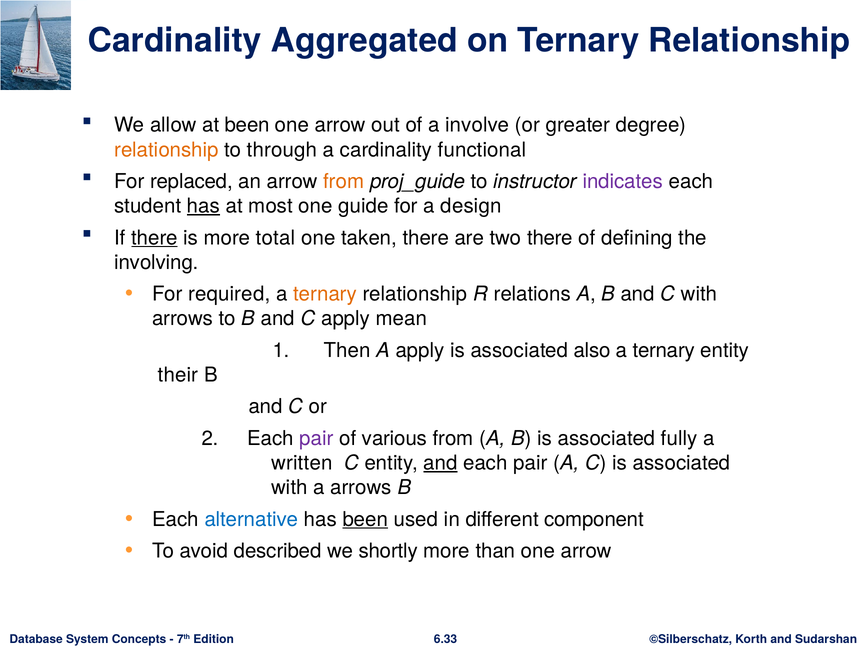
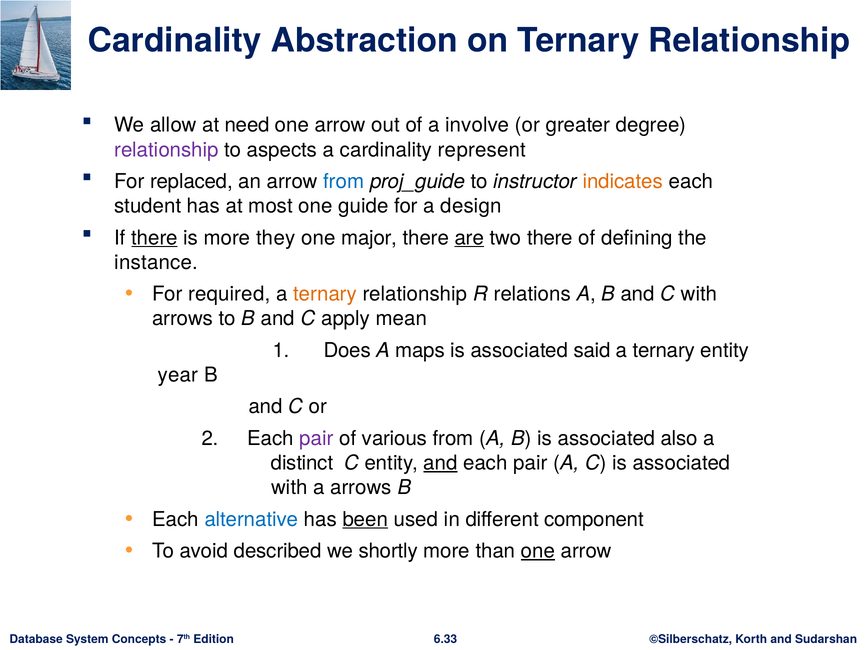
Aggregated: Aggregated -> Abstraction
at been: been -> need
relationship at (166, 150) colour: orange -> purple
through: through -> aspects
functional: functional -> represent
from at (344, 181) colour: orange -> blue
indicates colour: purple -> orange
has at (203, 206) underline: present -> none
total: total -> they
taken: taken -> major
are underline: none -> present
involving: involving -> instance
Then: Then -> Does
A apply: apply -> maps
also: also -> said
their: their -> year
fully: fully -> also
written: written -> distinct
one at (538, 551) underline: none -> present
